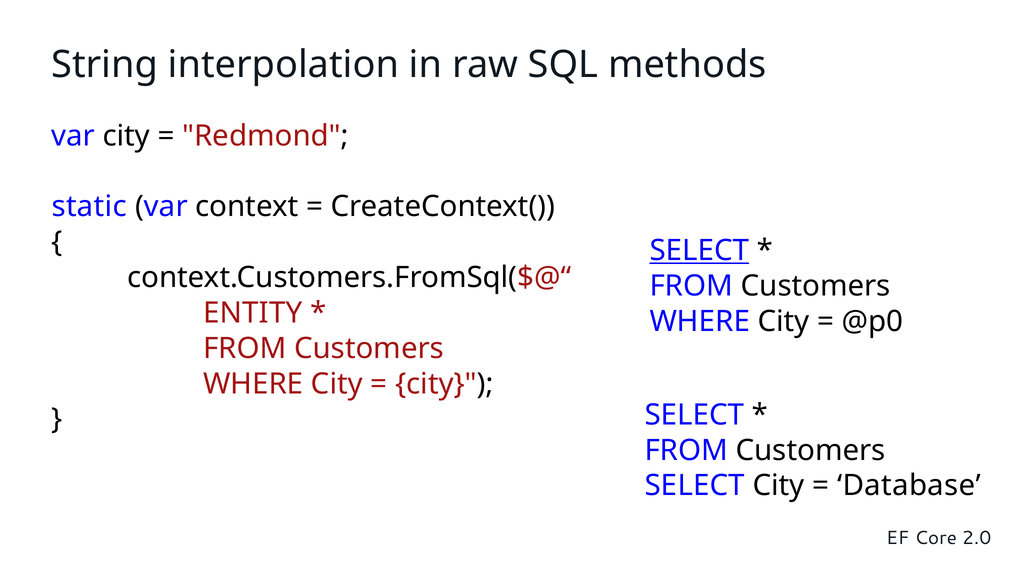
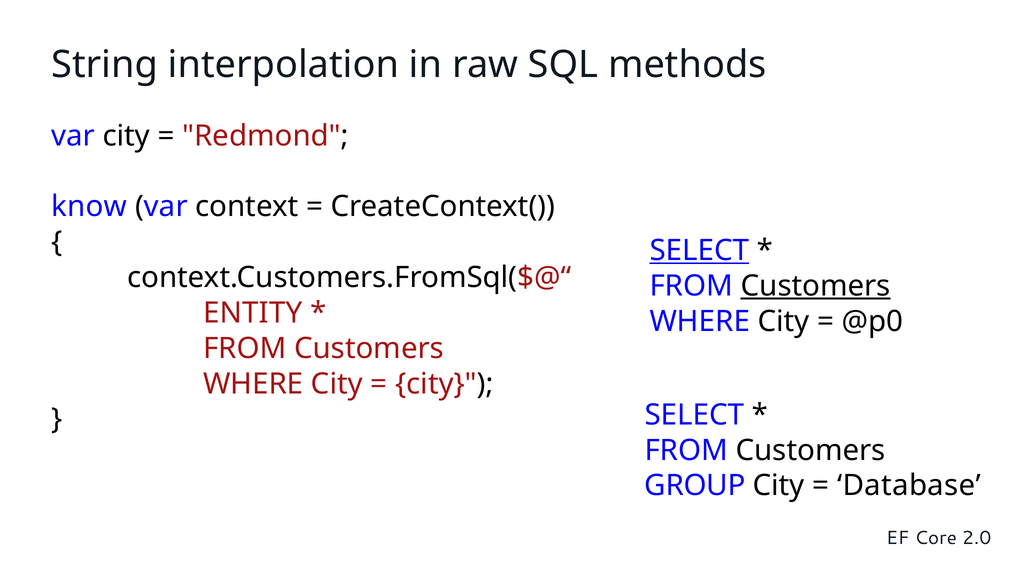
static: static -> know
Customers at (816, 286) underline: none -> present
SELECT at (695, 486): SELECT -> GROUP
